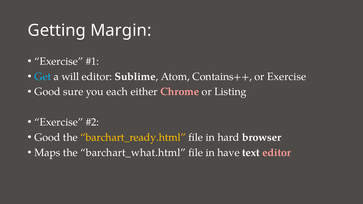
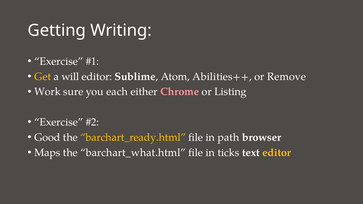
Margin: Margin -> Writing
Get colour: light blue -> yellow
Contains++: Contains++ -> Abilities++
or Exercise: Exercise -> Remove
Good at (48, 92): Good -> Work
hard: hard -> path
have: have -> ticks
editor at (277, 153) colour: pink -> yellow
